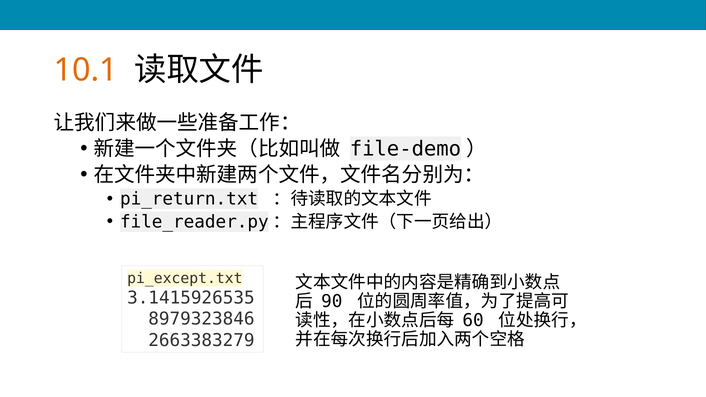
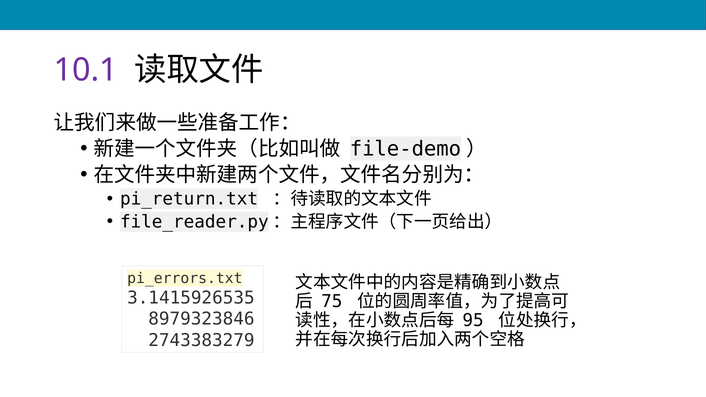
10.1 colour: orange -> purple
pi_except.txt: pi_except.txt -> pi_errors.txt
90: 90 -> 75
60: 60 -> 95
2663383279: 2663383279 -> 2743383279
